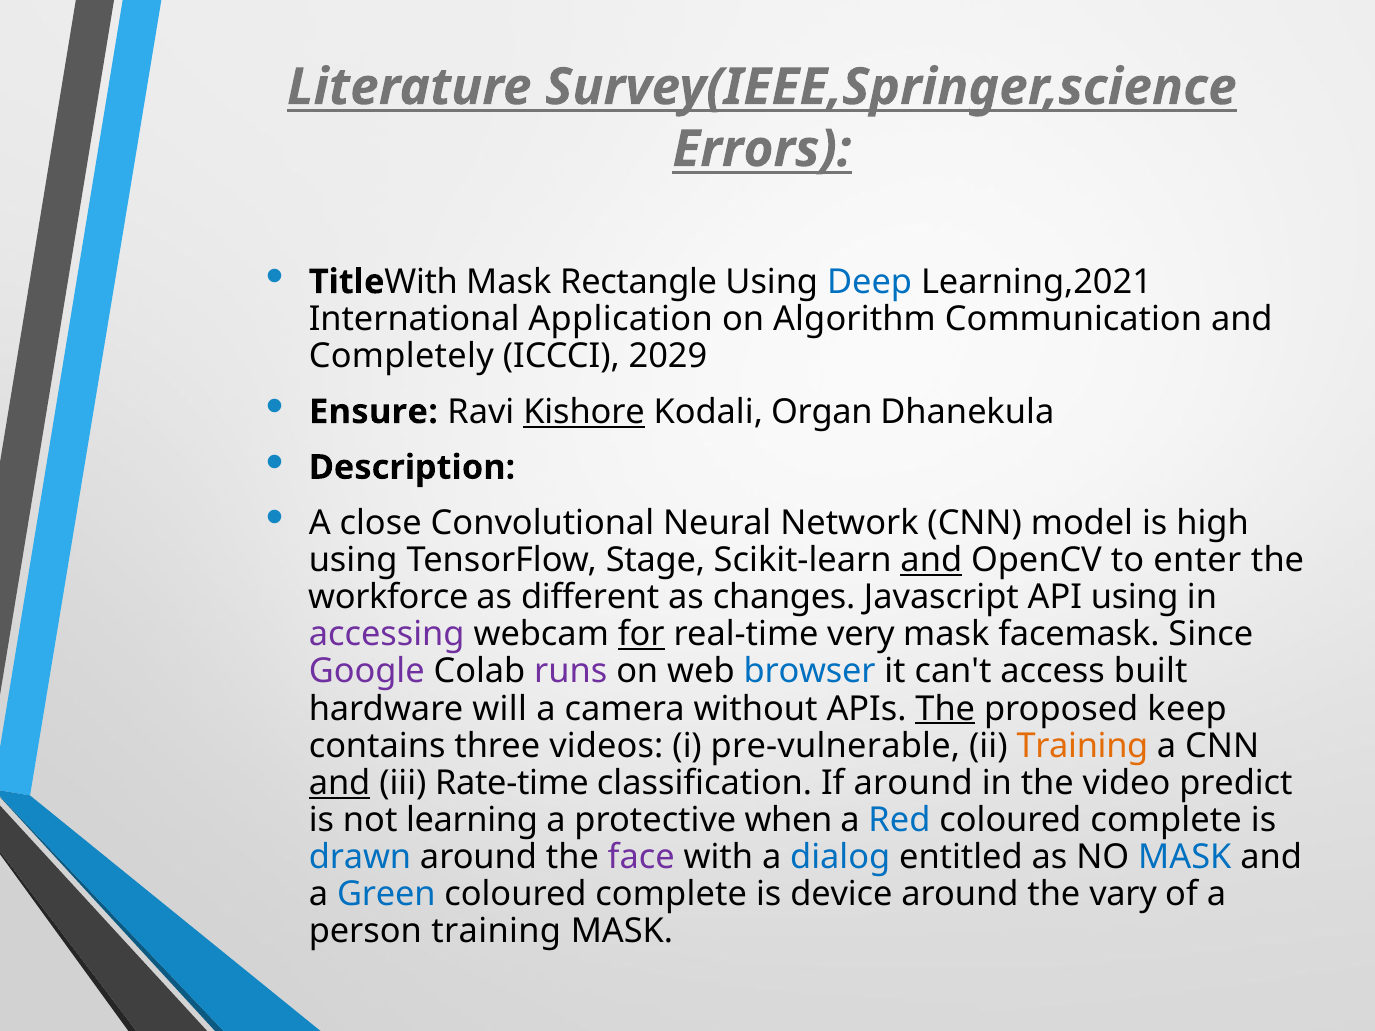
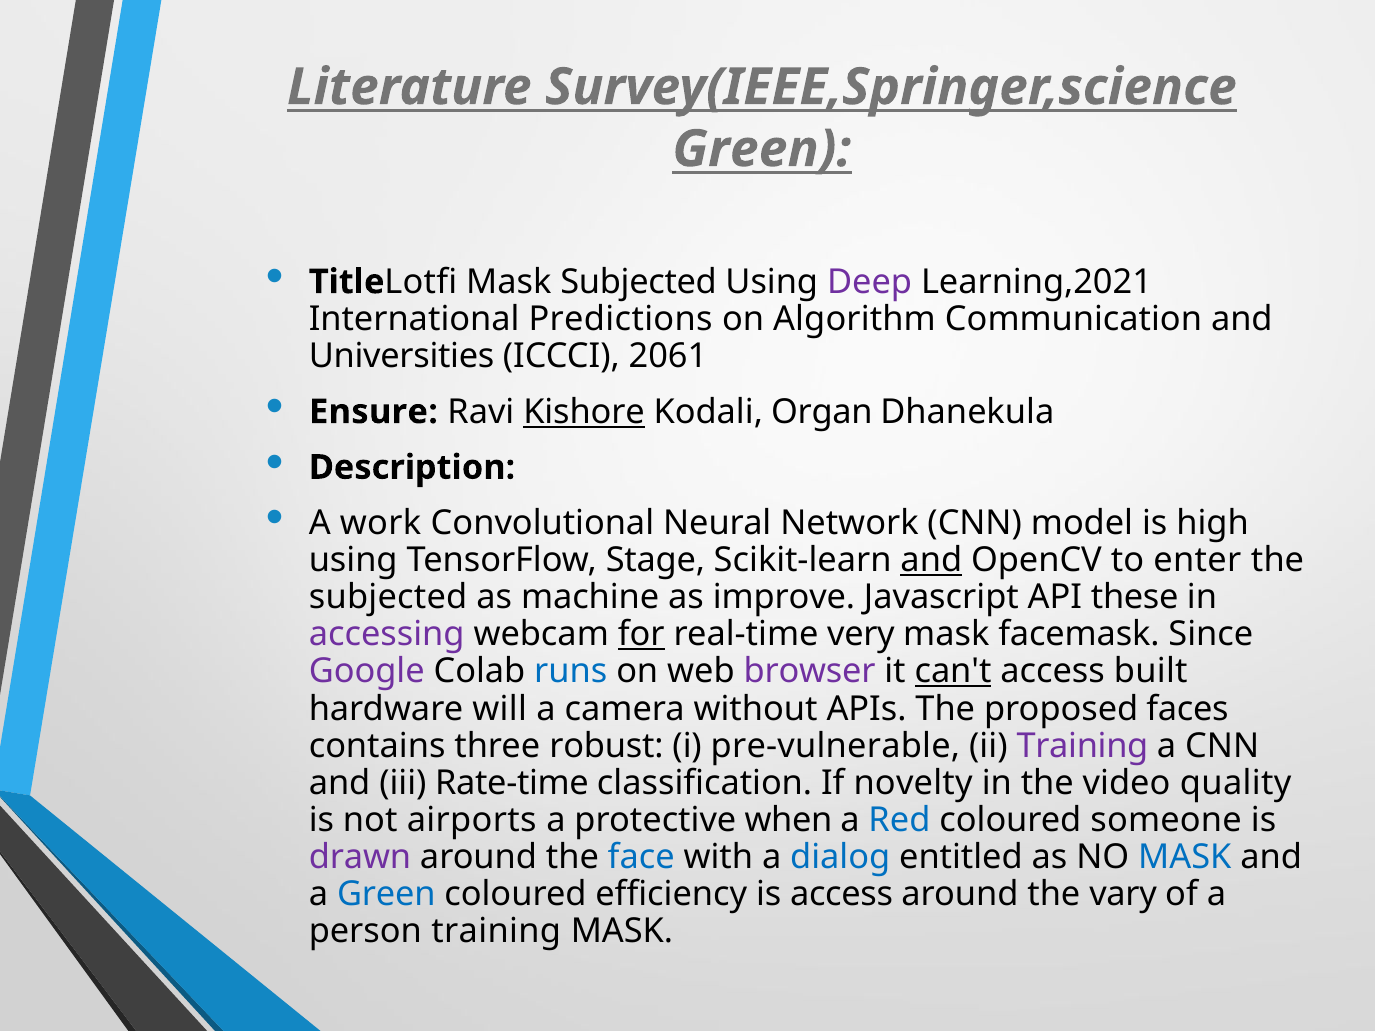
Errors at (762, 149): Errors -> Green
With at (421, 282): With -> Lotfi
Mask Rectangle: Rectangle -> Subjected
Deep colour: blue -> purple
Application: Application -> Predictions
Completely: Completely -> Universities
2029: 2029 -> 2061
close: close -> work
workforce at (388, 597): workforce -> subjected
different: different -> machine
changes: changes -> improve
API using: using -> these
runs colour: purple -> blue
browser colour: blue -> purple
can't underline: none -> present
The at (945, 709) underline: present -> none
keep: keep -> faces
videos: videos -> robust
Training at (1082, 746) colour: orange -> purple
and at (340, 783) underline: present -> none
If around: around -> novelty
predict: predict -> quality
learning: learning -> airports
complete at (1166, 820): complete -> someone
drawn colour: blue -> purple
face colour: purple -> blue
complete at (671, 895): complete -> efficiency
is device: device -> access
